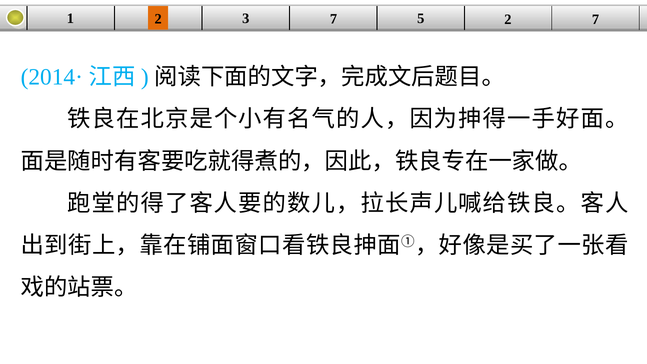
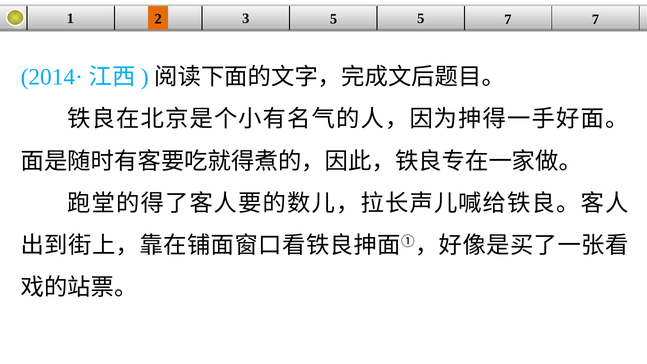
3 7: 7 -> 5
5 2: 2 -> 7
